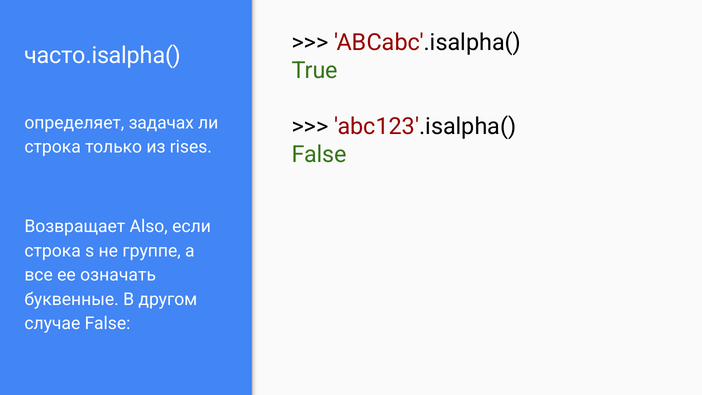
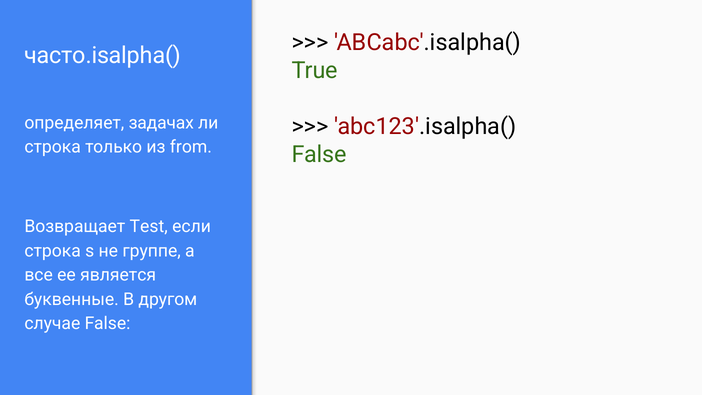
rises: rises -> from
Also: Also -> Test
означать: означать -> является
